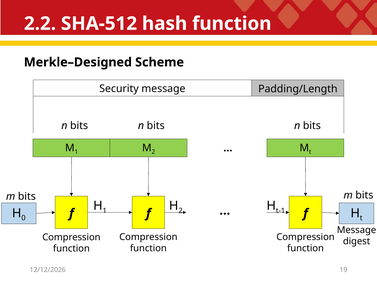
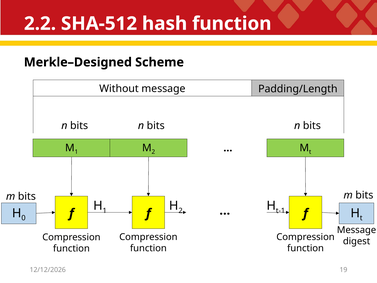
Security: Security -> Without
